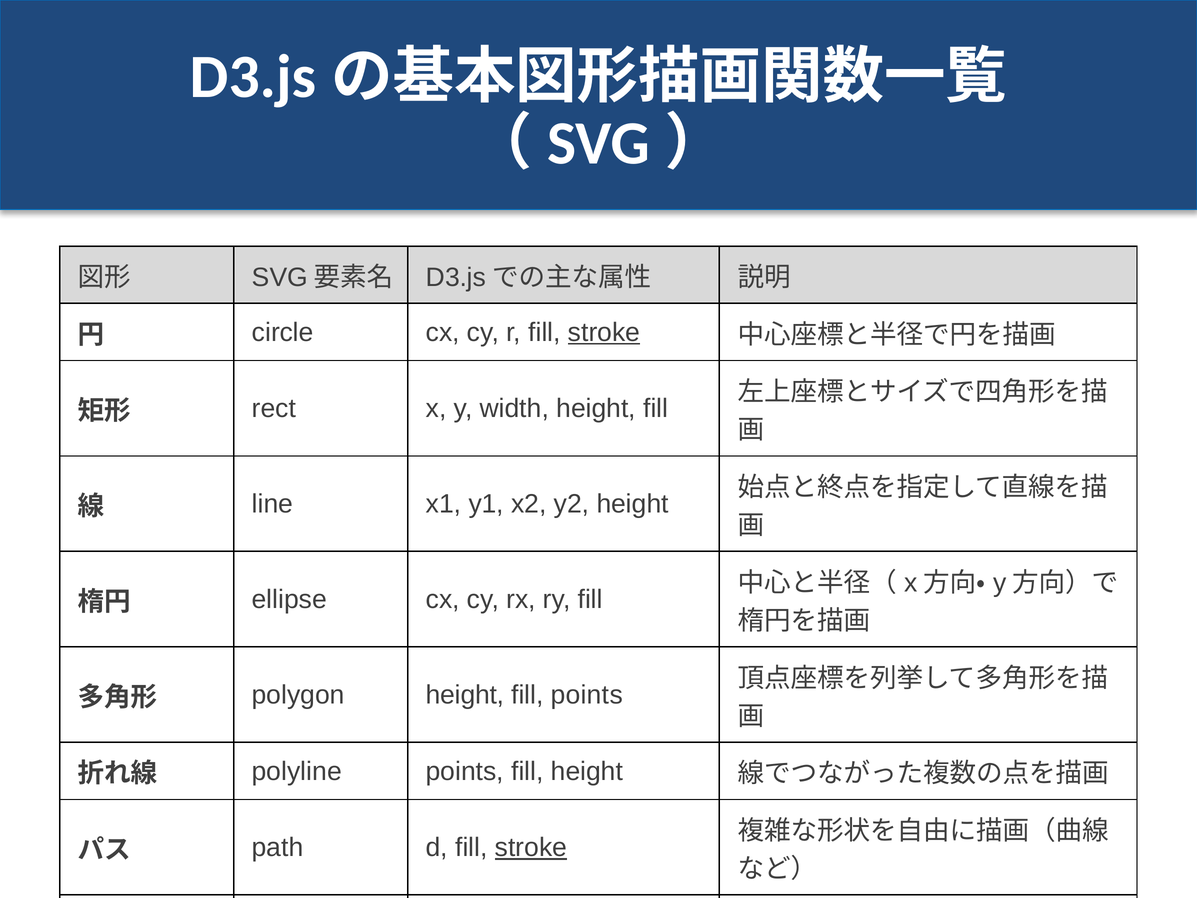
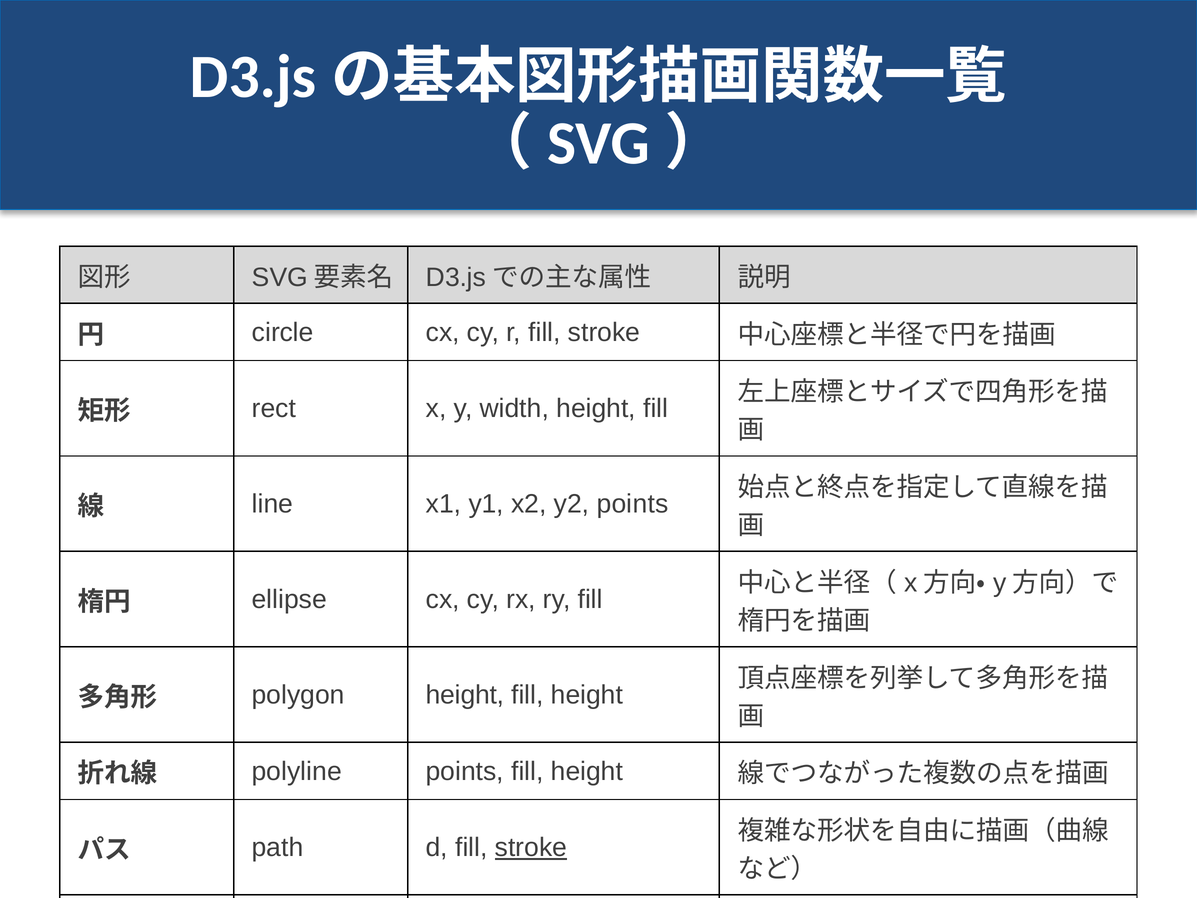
stroke at (604, 332) underline: present -> none
y2 height: height -> points
points at (587, 695): points -> height
